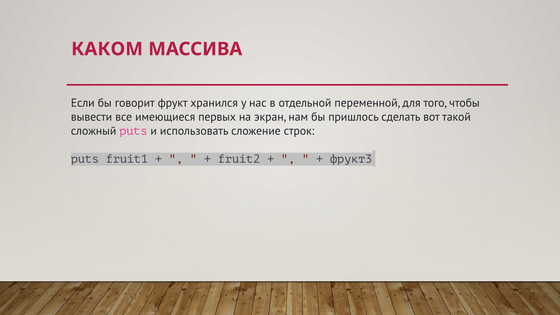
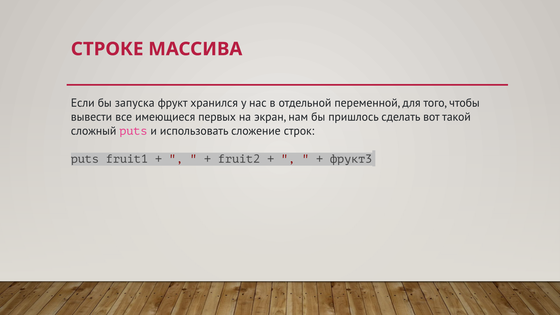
КАКОМ: КАКОМ -> СТРОКЕ
говорит: говорит -> запуска
